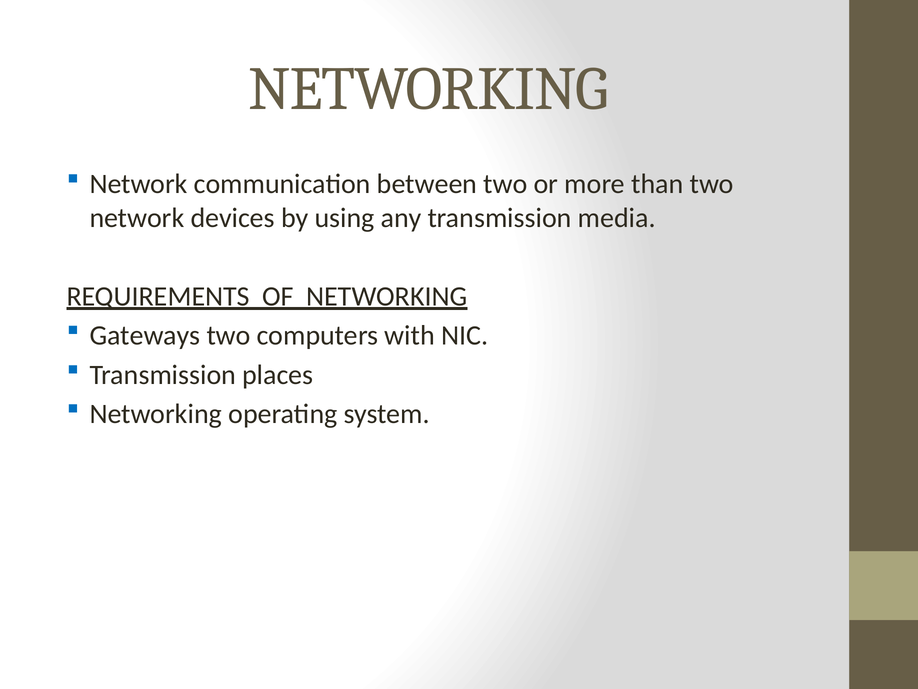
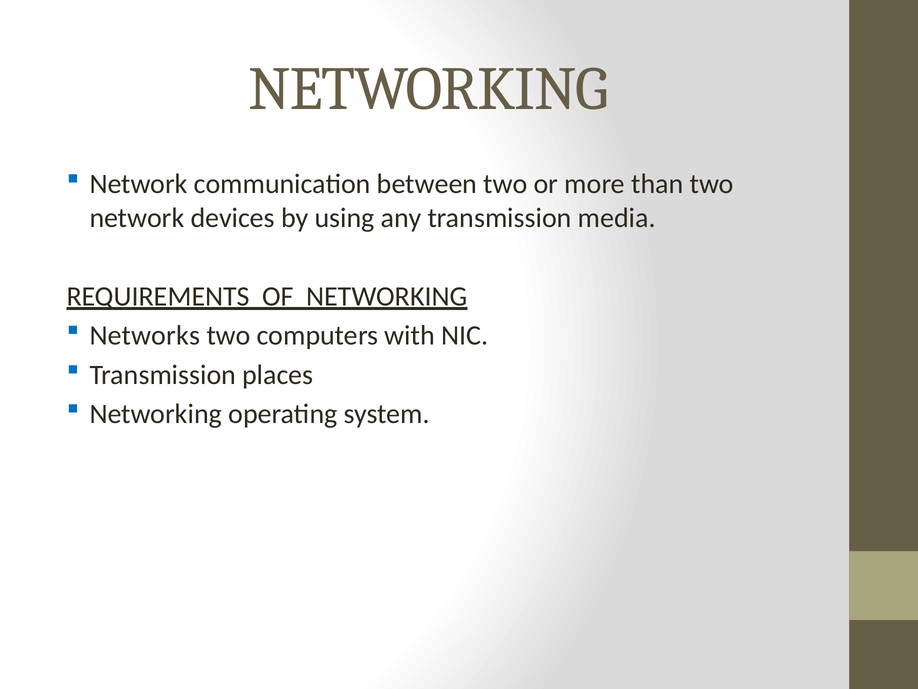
Gateways: Gateways -> Networks
